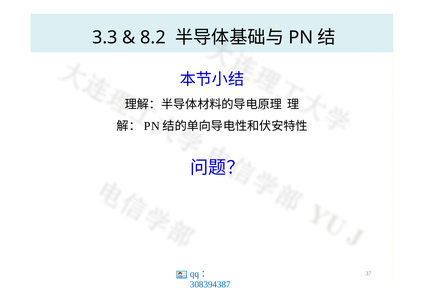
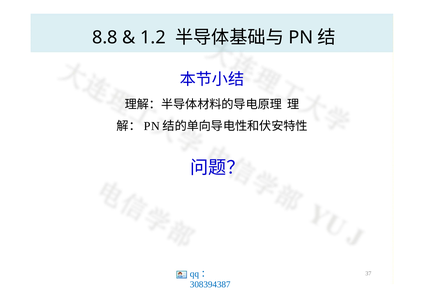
3.3: 3.3 -> 8.8
8.2: 8.2 -> 1.2
